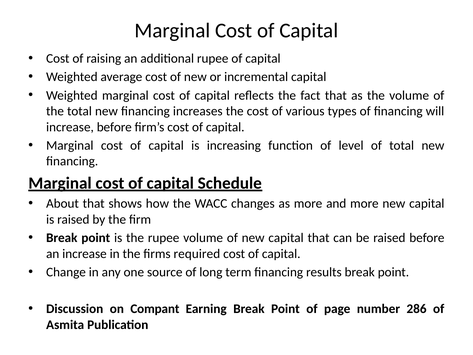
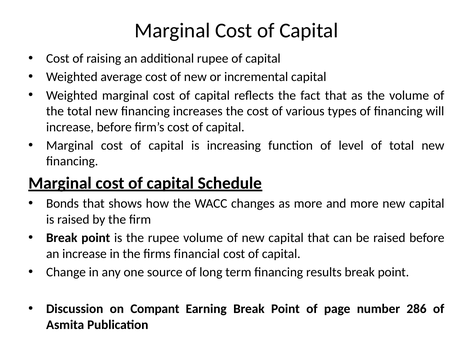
About: About -> Bonds
required: required -> financial
